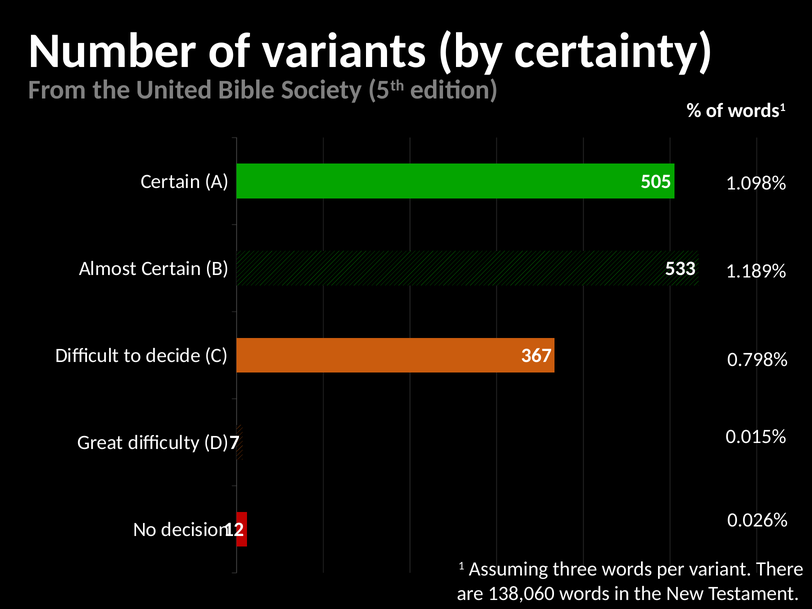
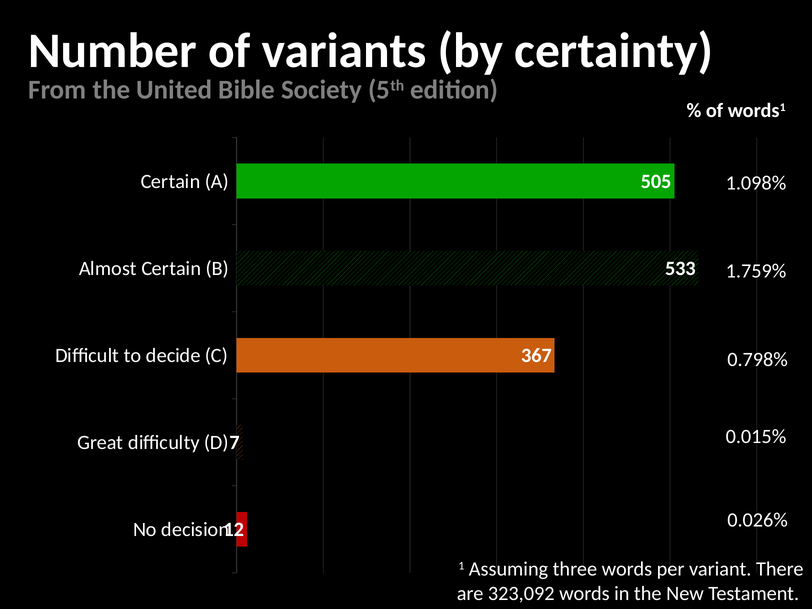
1.189%: 1.189% -> 1.759%
138,060: 138,060 -> 323,092
